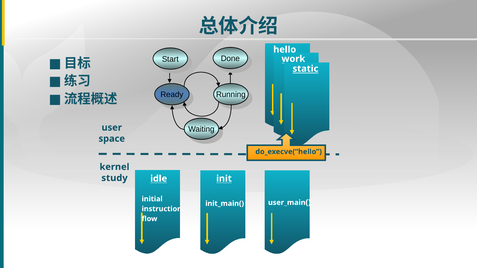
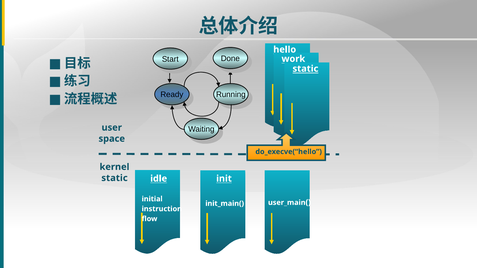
study at (114, 178): study -> static
